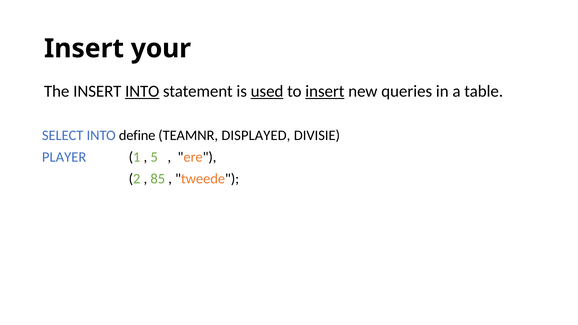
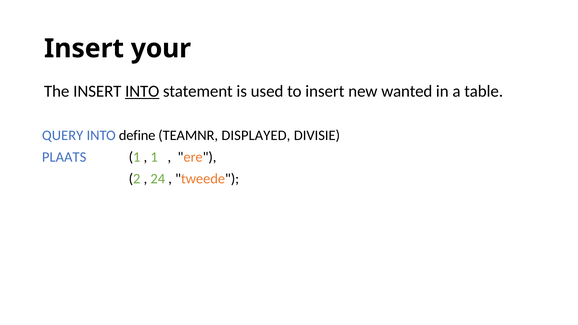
used underline: present -> none
insert at (325, 91) underline: present -> none
queries: queries -> wanted
SELECT: SELECT -> QUERY
PLAYER: PLAYER -> PLAATS
5 at (154, 157): 5 -> 1
85: 85 -> 24
